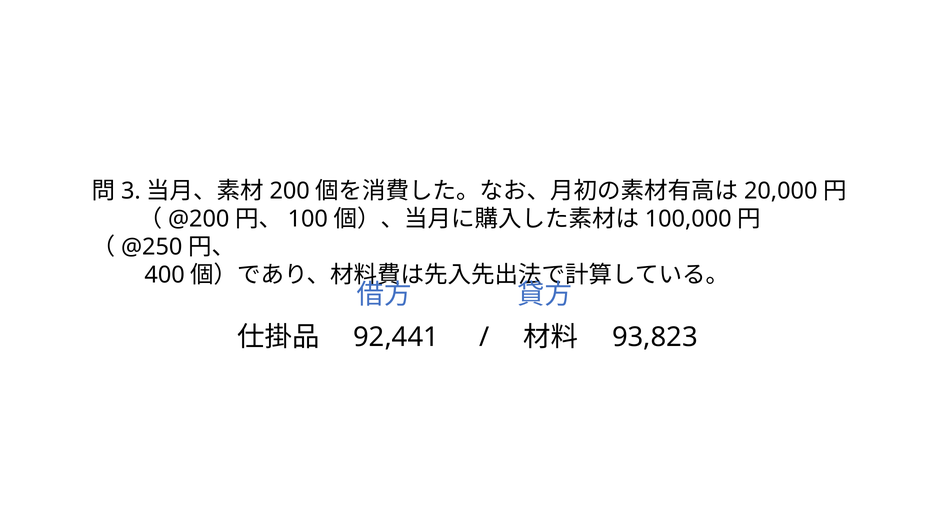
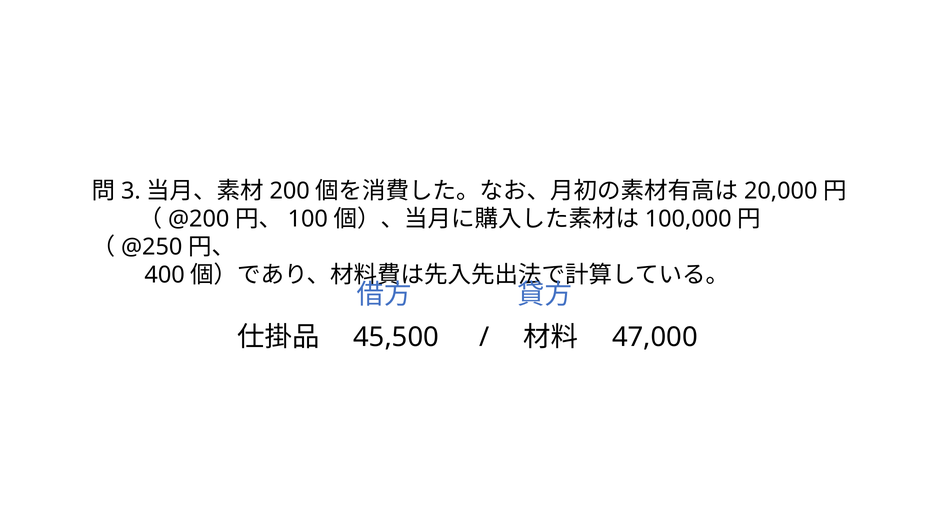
92,441: 92,441 -> 45,500
93,823: 93,823 -> 47,000
